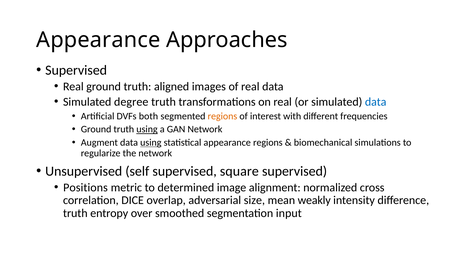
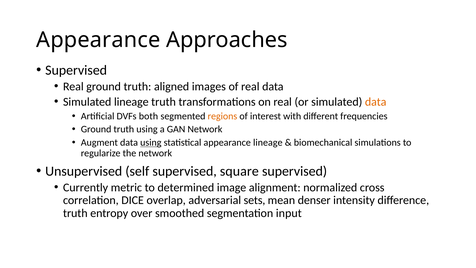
Simulated degree: degree -> lineage
data at (376, 102) colour: blue -> orange
using at (147, 129) underline: present -> none
appearance regions: regions -> lineage
Positions: Positions -> Currently
size: size -> sets
weakly: weakly -> denser
